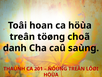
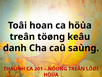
choã: choã -> keâu
